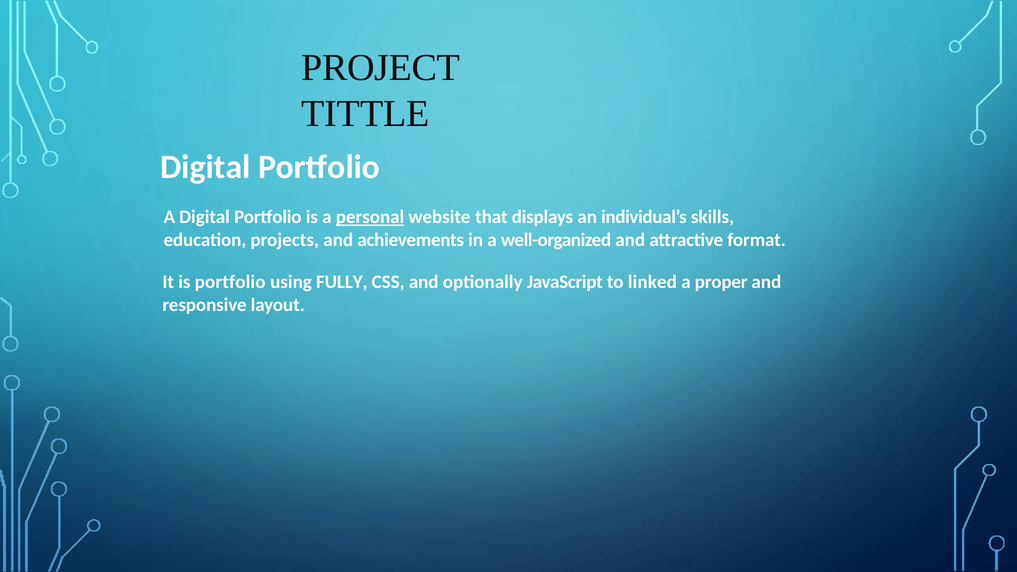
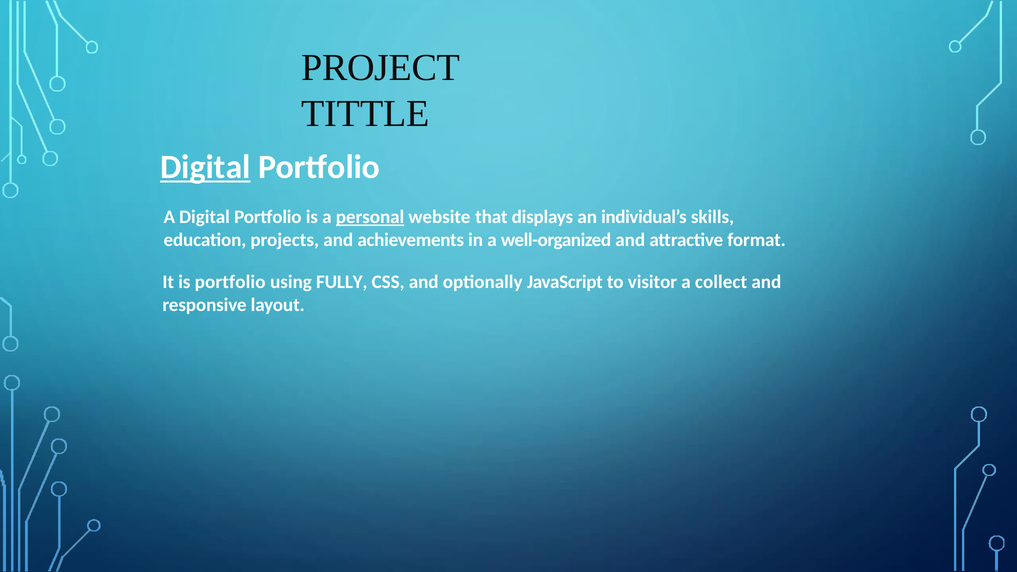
Digital at (205, 167) underline: none -> present
linked: linked -> visitor
proper: proper -> collect
